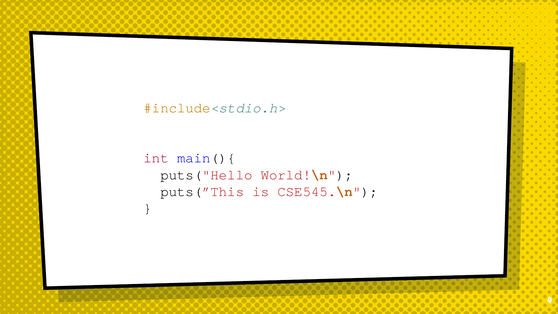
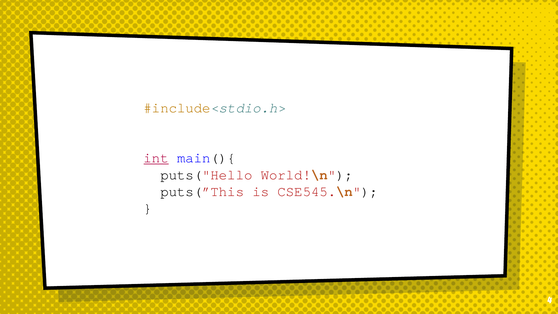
int underline: none -> present
